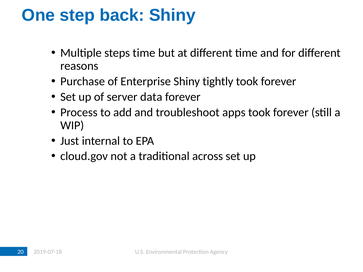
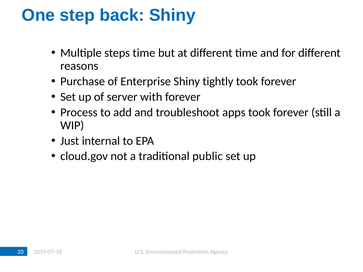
data: data -> with
across: across -> public
